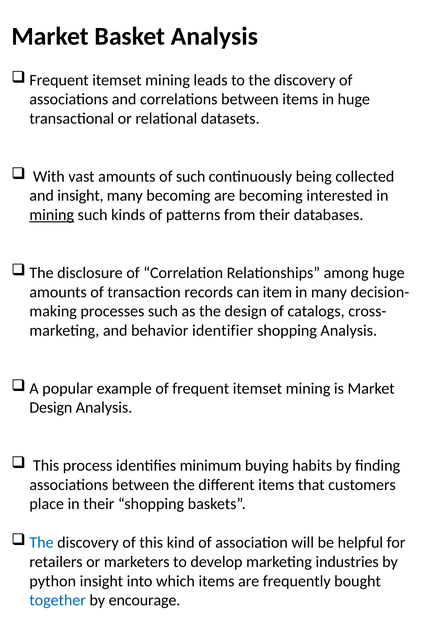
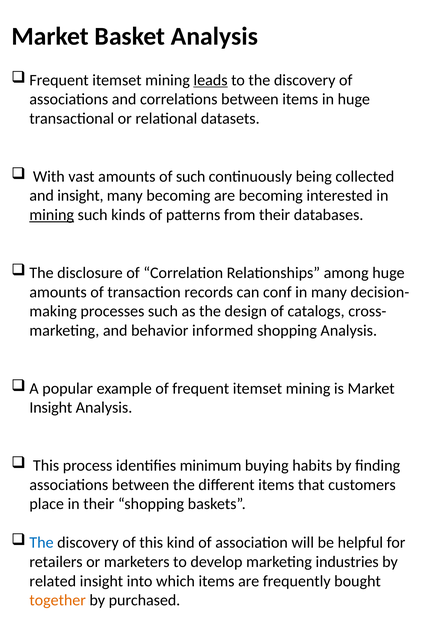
leads underline: none -> present
item: item -> conf
identifier: identifier -> informed
Design at (51, 407): Design -> Insight
python: python -> related
together colour: blue -> orange
encourage: encourage -> purchased
